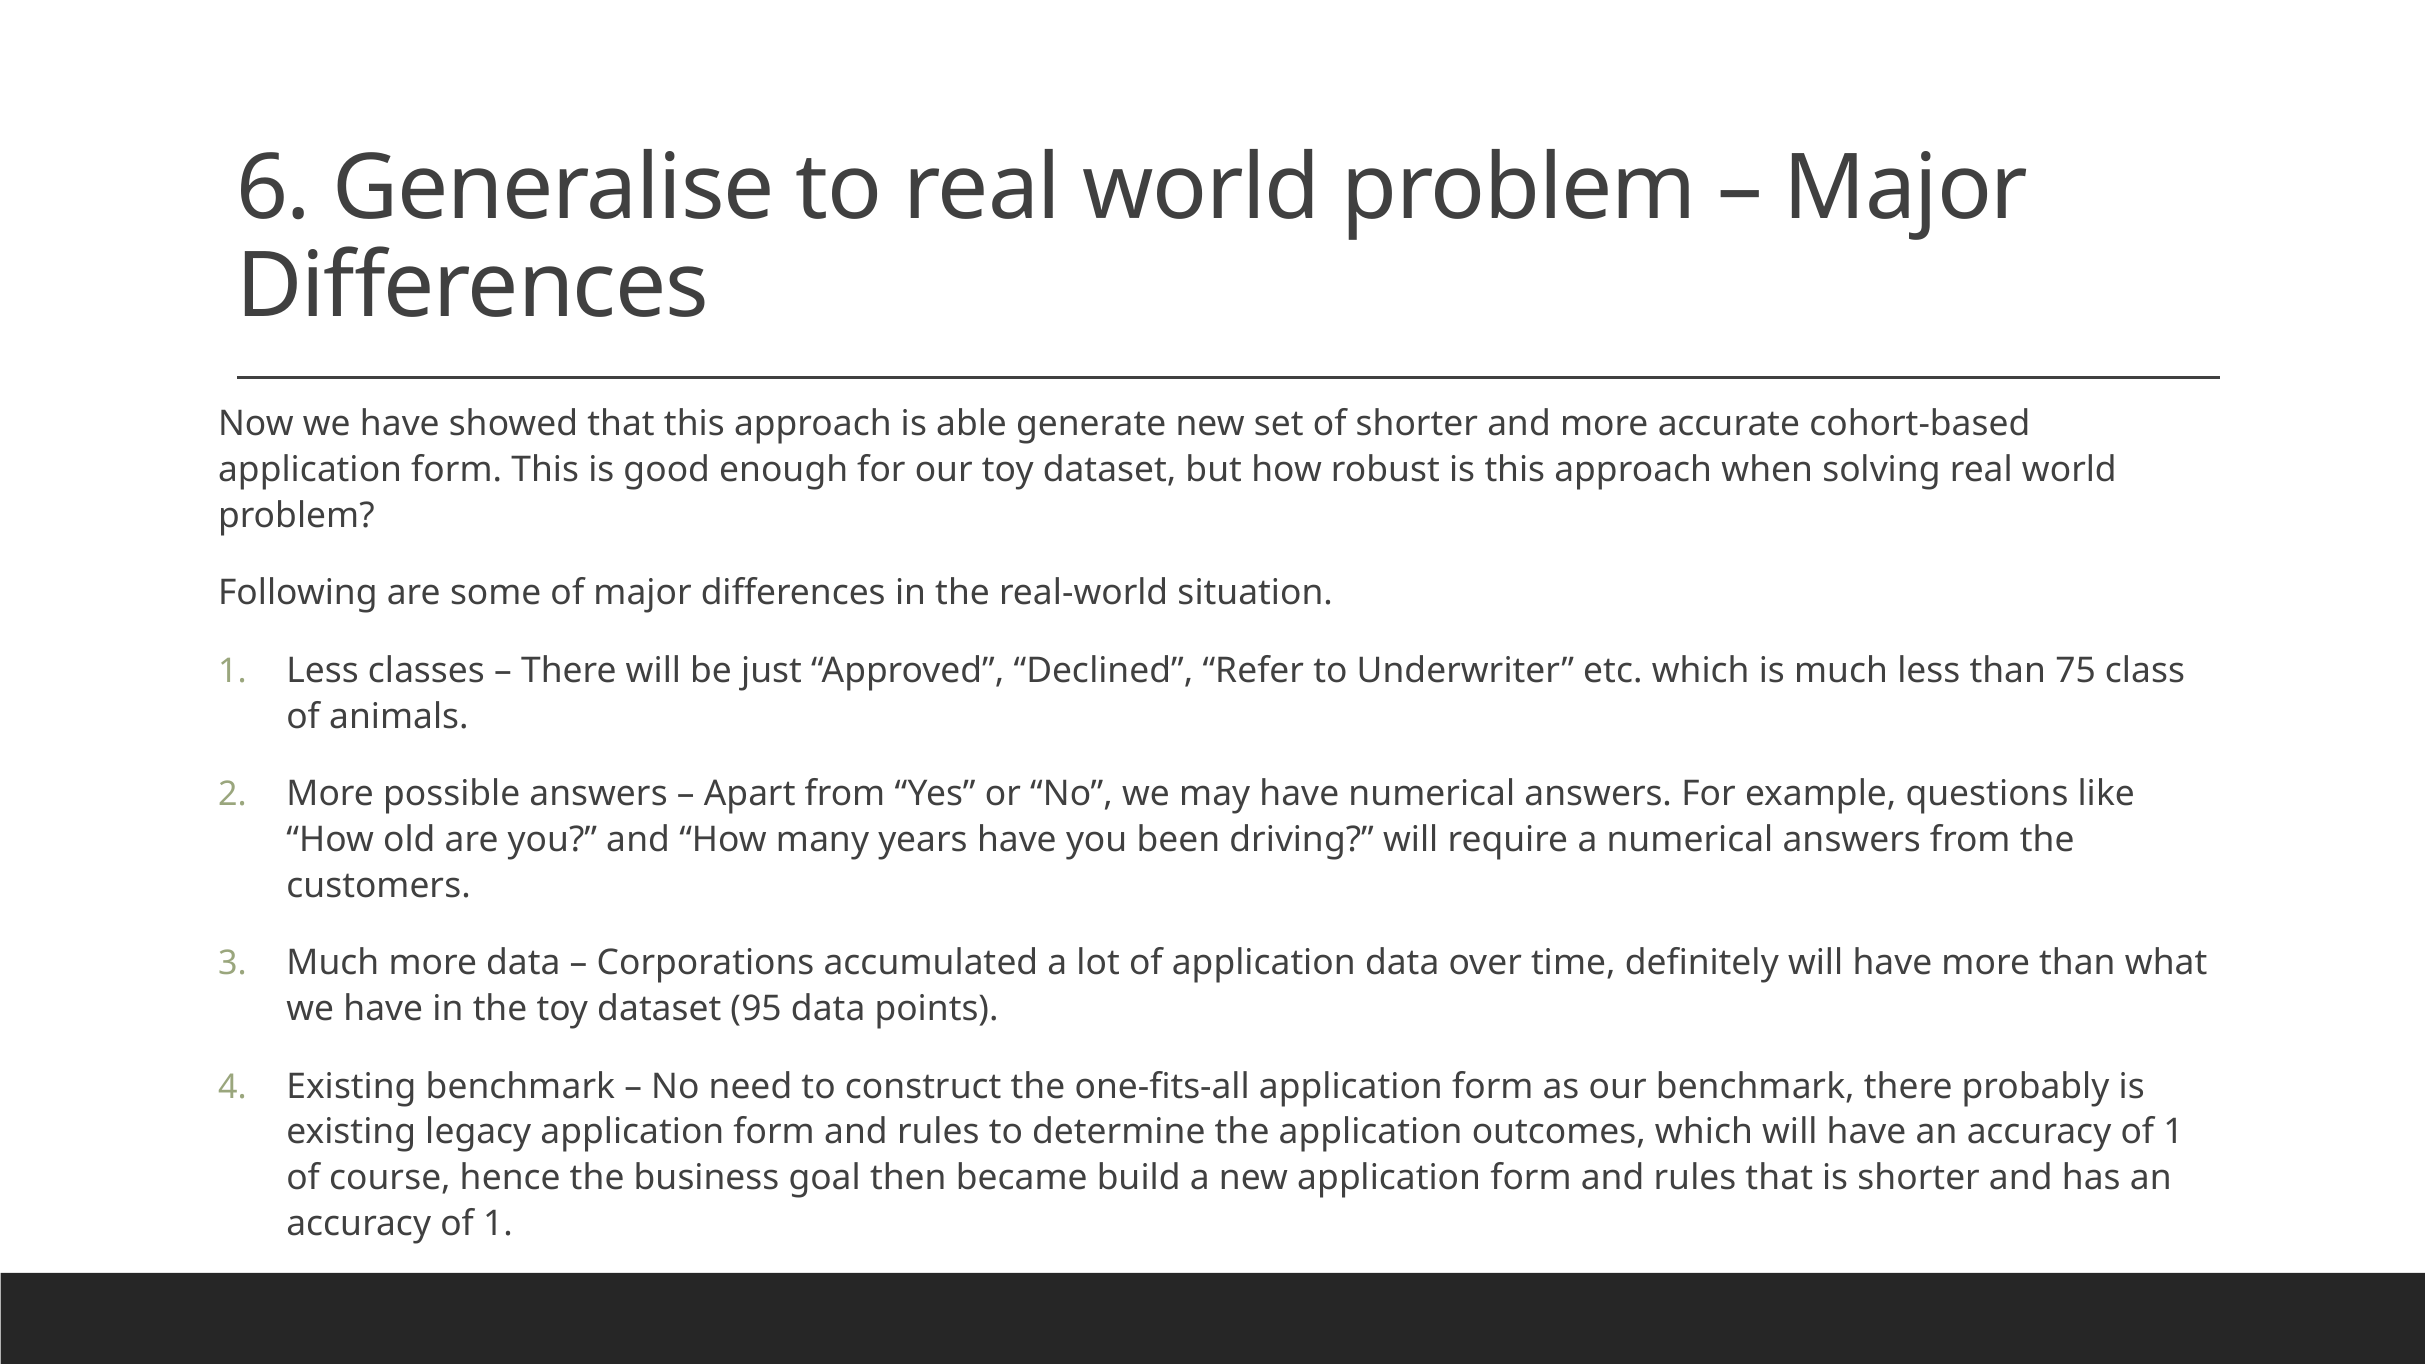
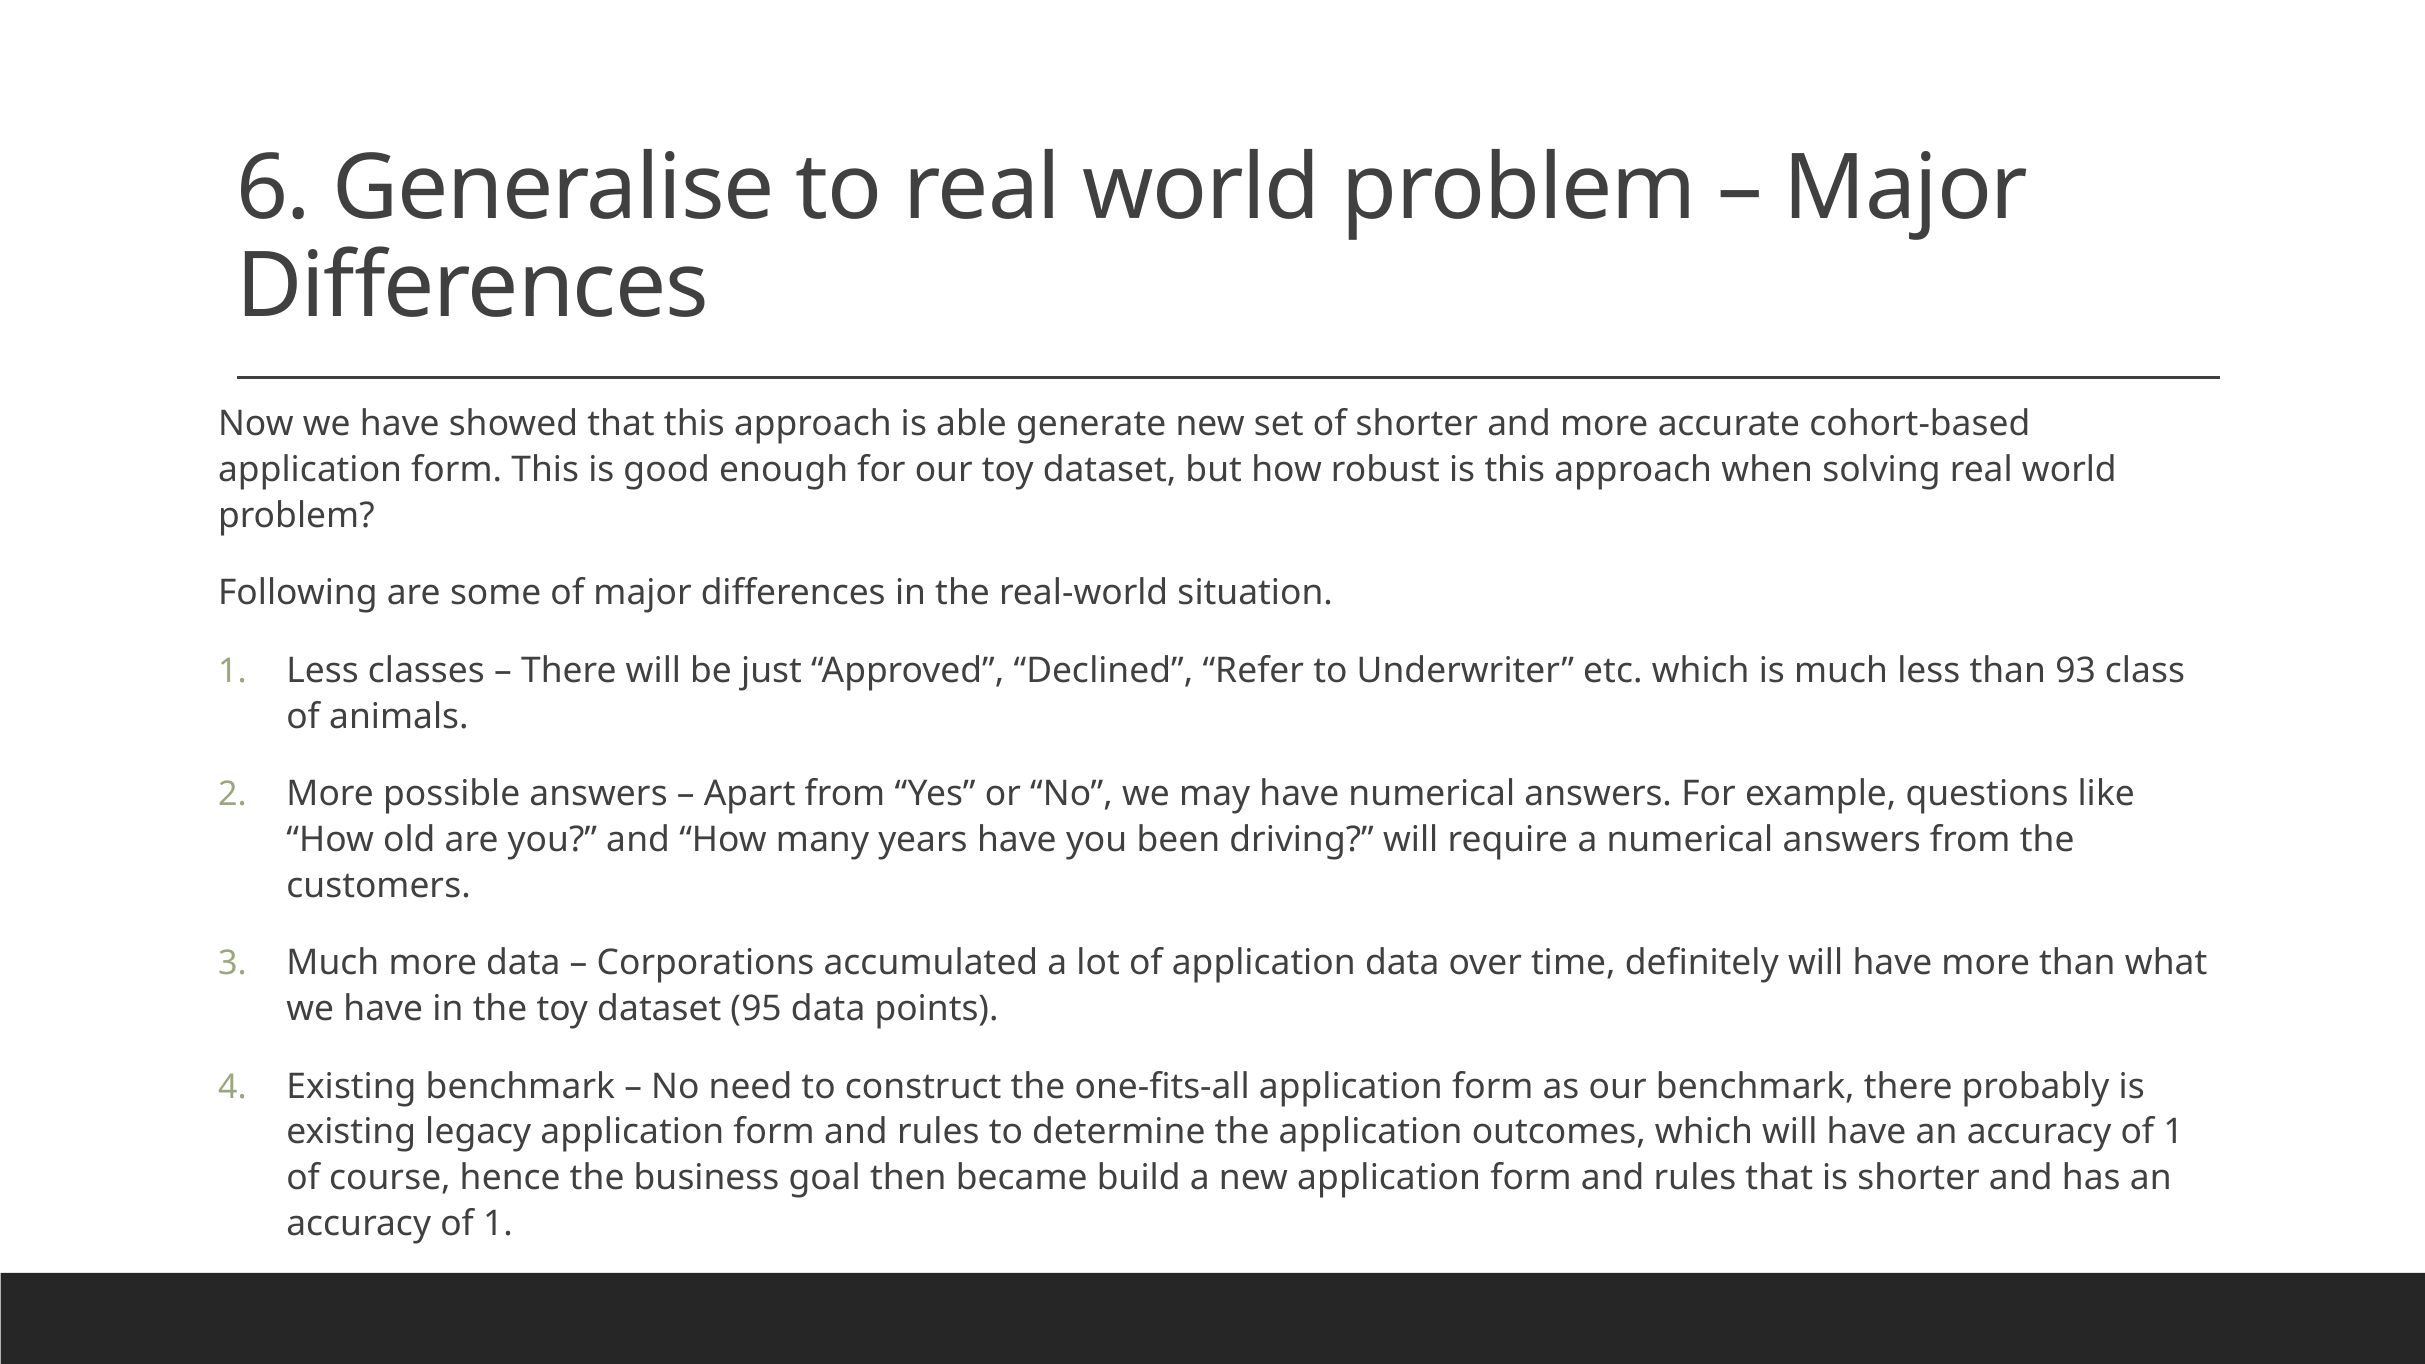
75: 75 -> 93
